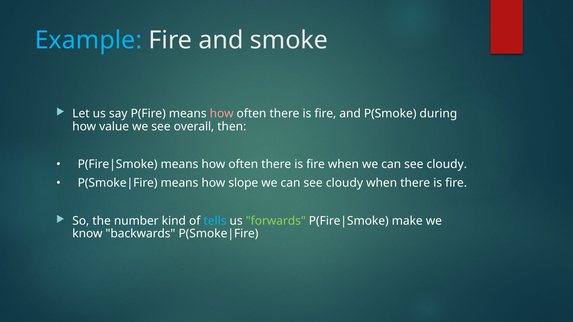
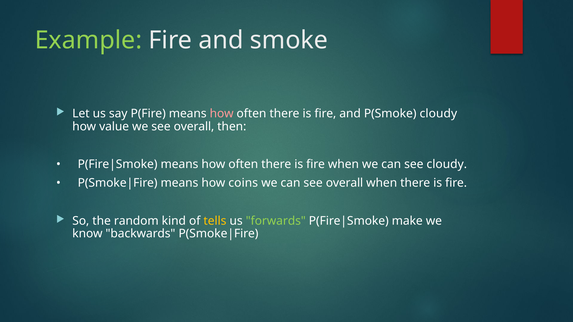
Example colour: light blue -> light green
P(Smoke during: during -> cloudy
slope: slope -> coins
cloudy at (344, 183): cloudy -> overall
number: number -> random
tells colour: light blue -> yellow
